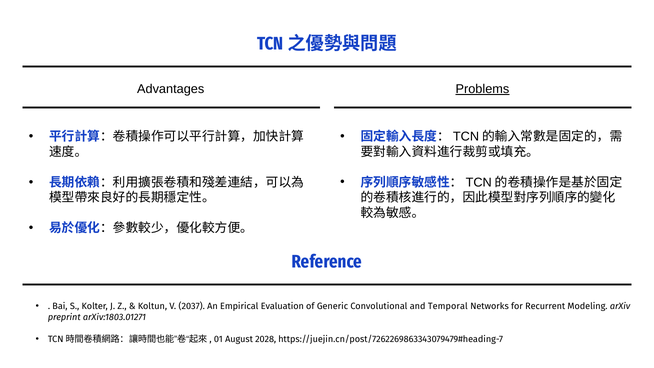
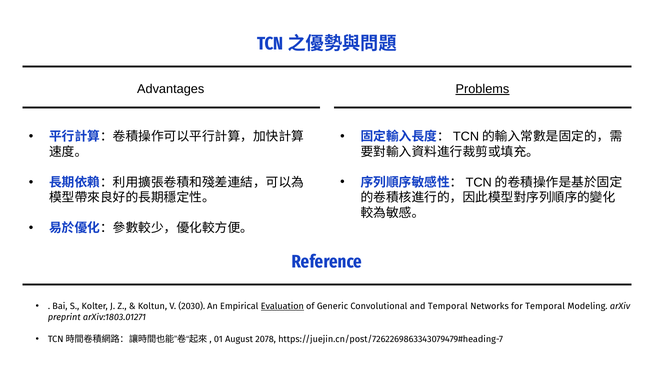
2037: 2037 -> 2030
Evaluation underline: none -> present
for Recurrent: Recurrent -> Temporal
2028: 2028 -> 2078
